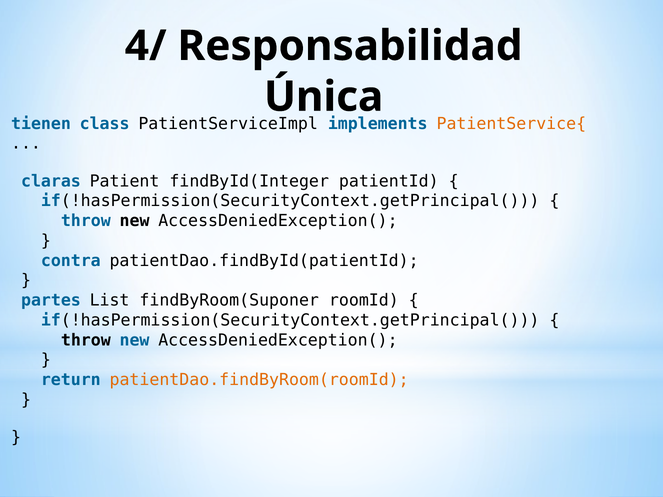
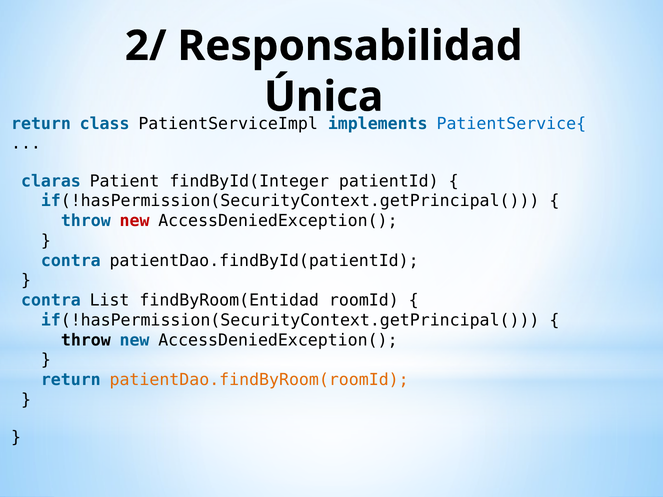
4/: 4/ -> 2/
tienen at (41, 124): tienen -> return
PatientService{ colour: orange -> blue
new at (135, 221) colour: black -> red
partes at (51, 300): partes -> contra
findByRoom(Suponer: findByRoom(Suponer -> findByRoom(Entidad
